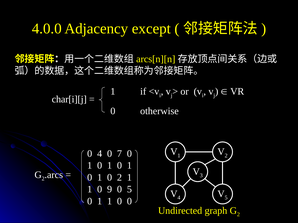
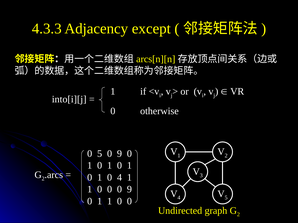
4.0.0: 4.0.0 -> 4.3.3
char[i][j: char[i][j -> into[i][j
0 4: 4 -> 5
7 at (119, 154): 7 -> 9
0 2: 2 -> 4
9 at (110, 190): 9 -> 0
5 at (129, 190): 5 -> 9
